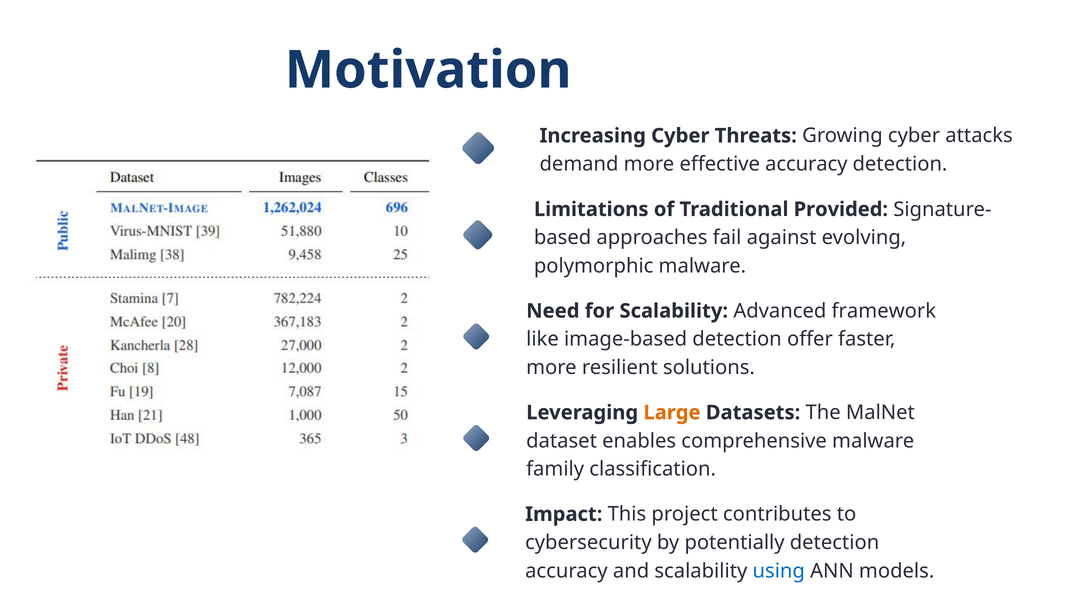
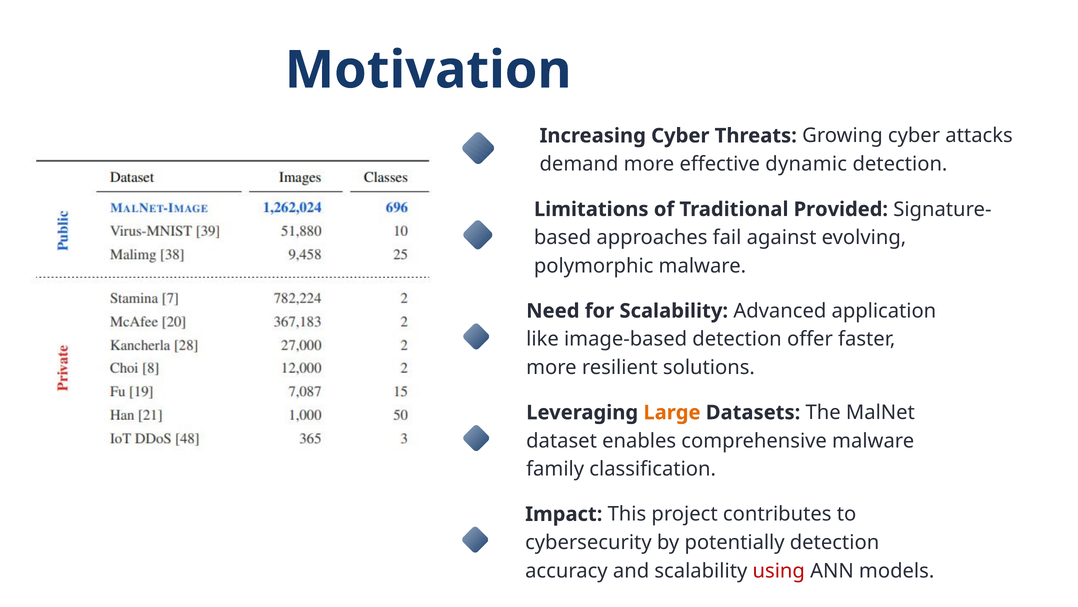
effective accuracy: accuracy -> dynamic
framework: framework -> application
using colour: blue -> red
